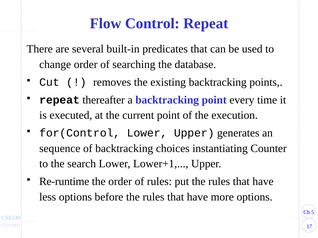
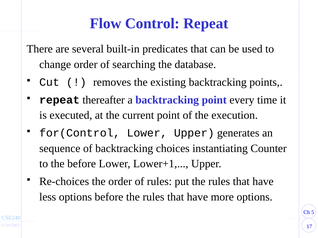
the search: search -> before
Re-runtime: Re-runtime -> Re-choices
